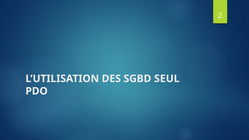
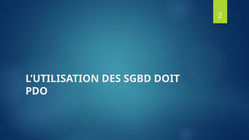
SEUL: SEUL -> DOIT
